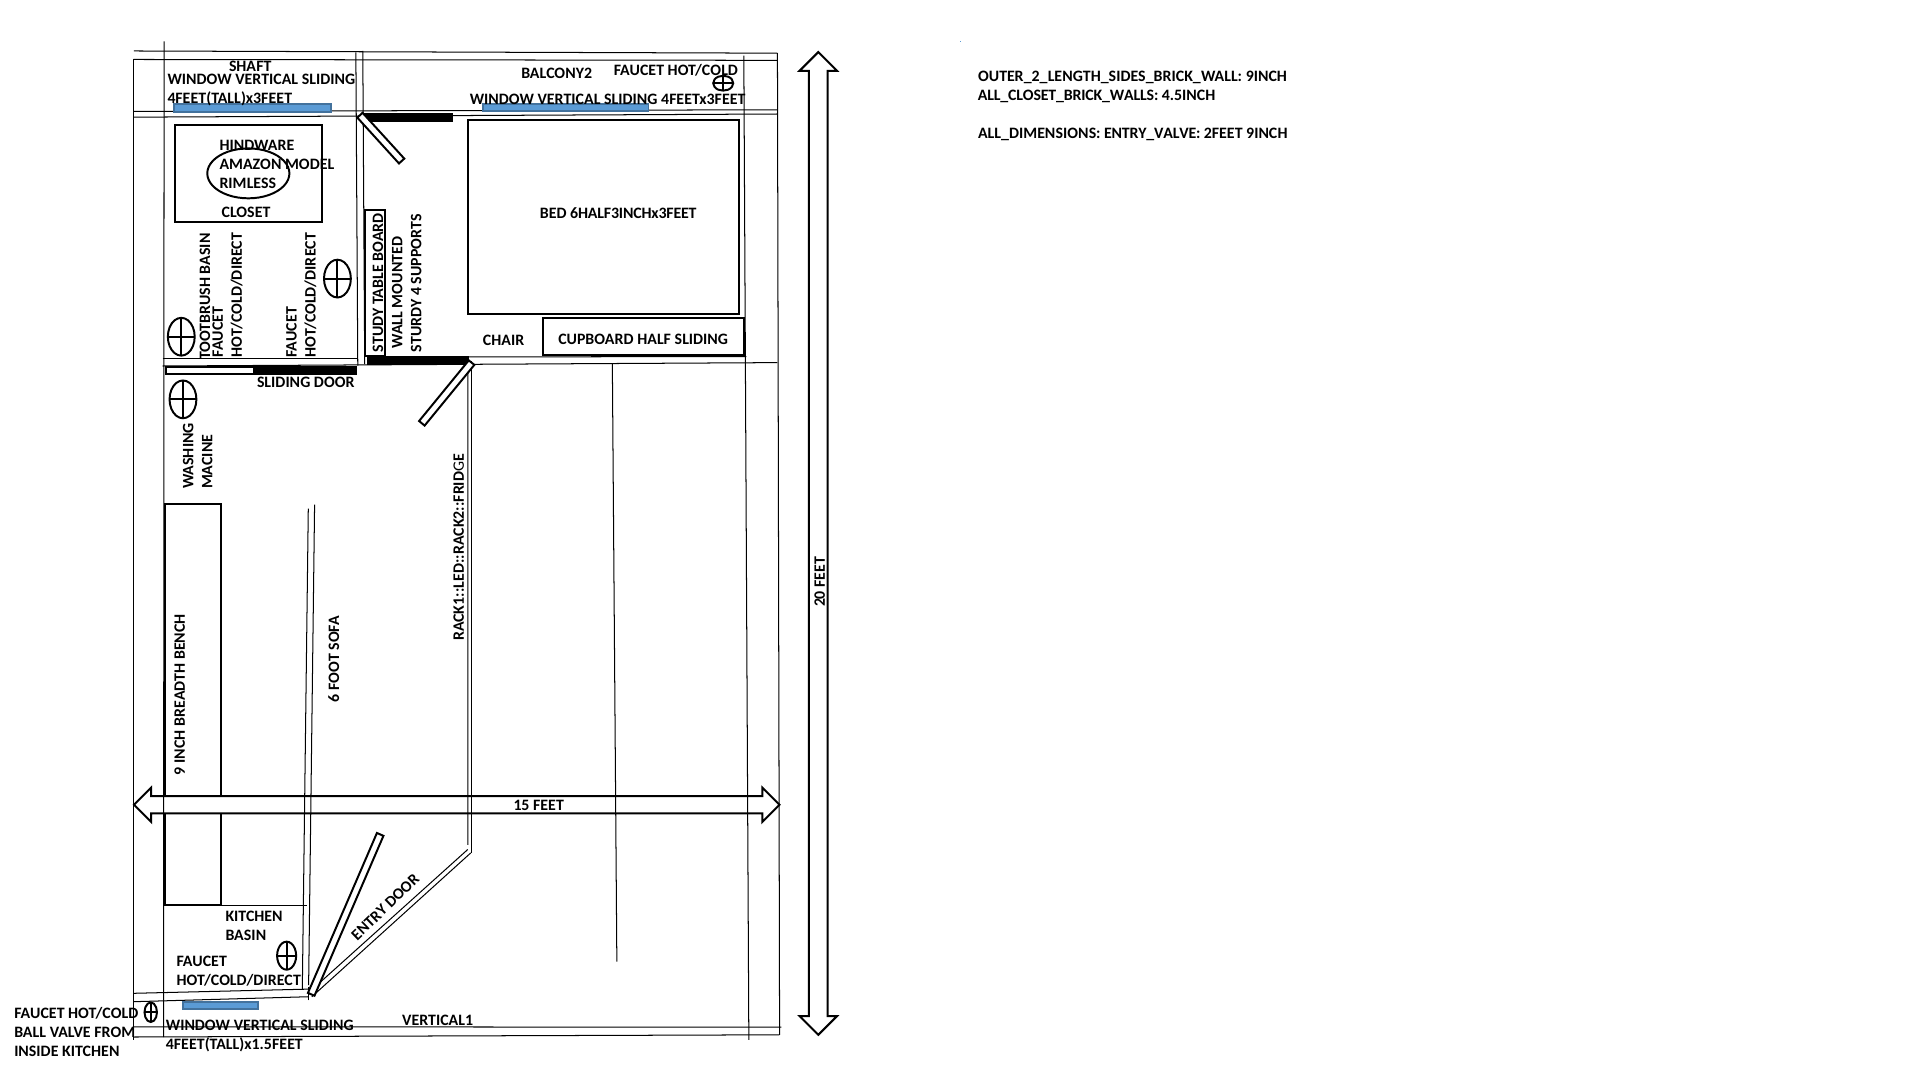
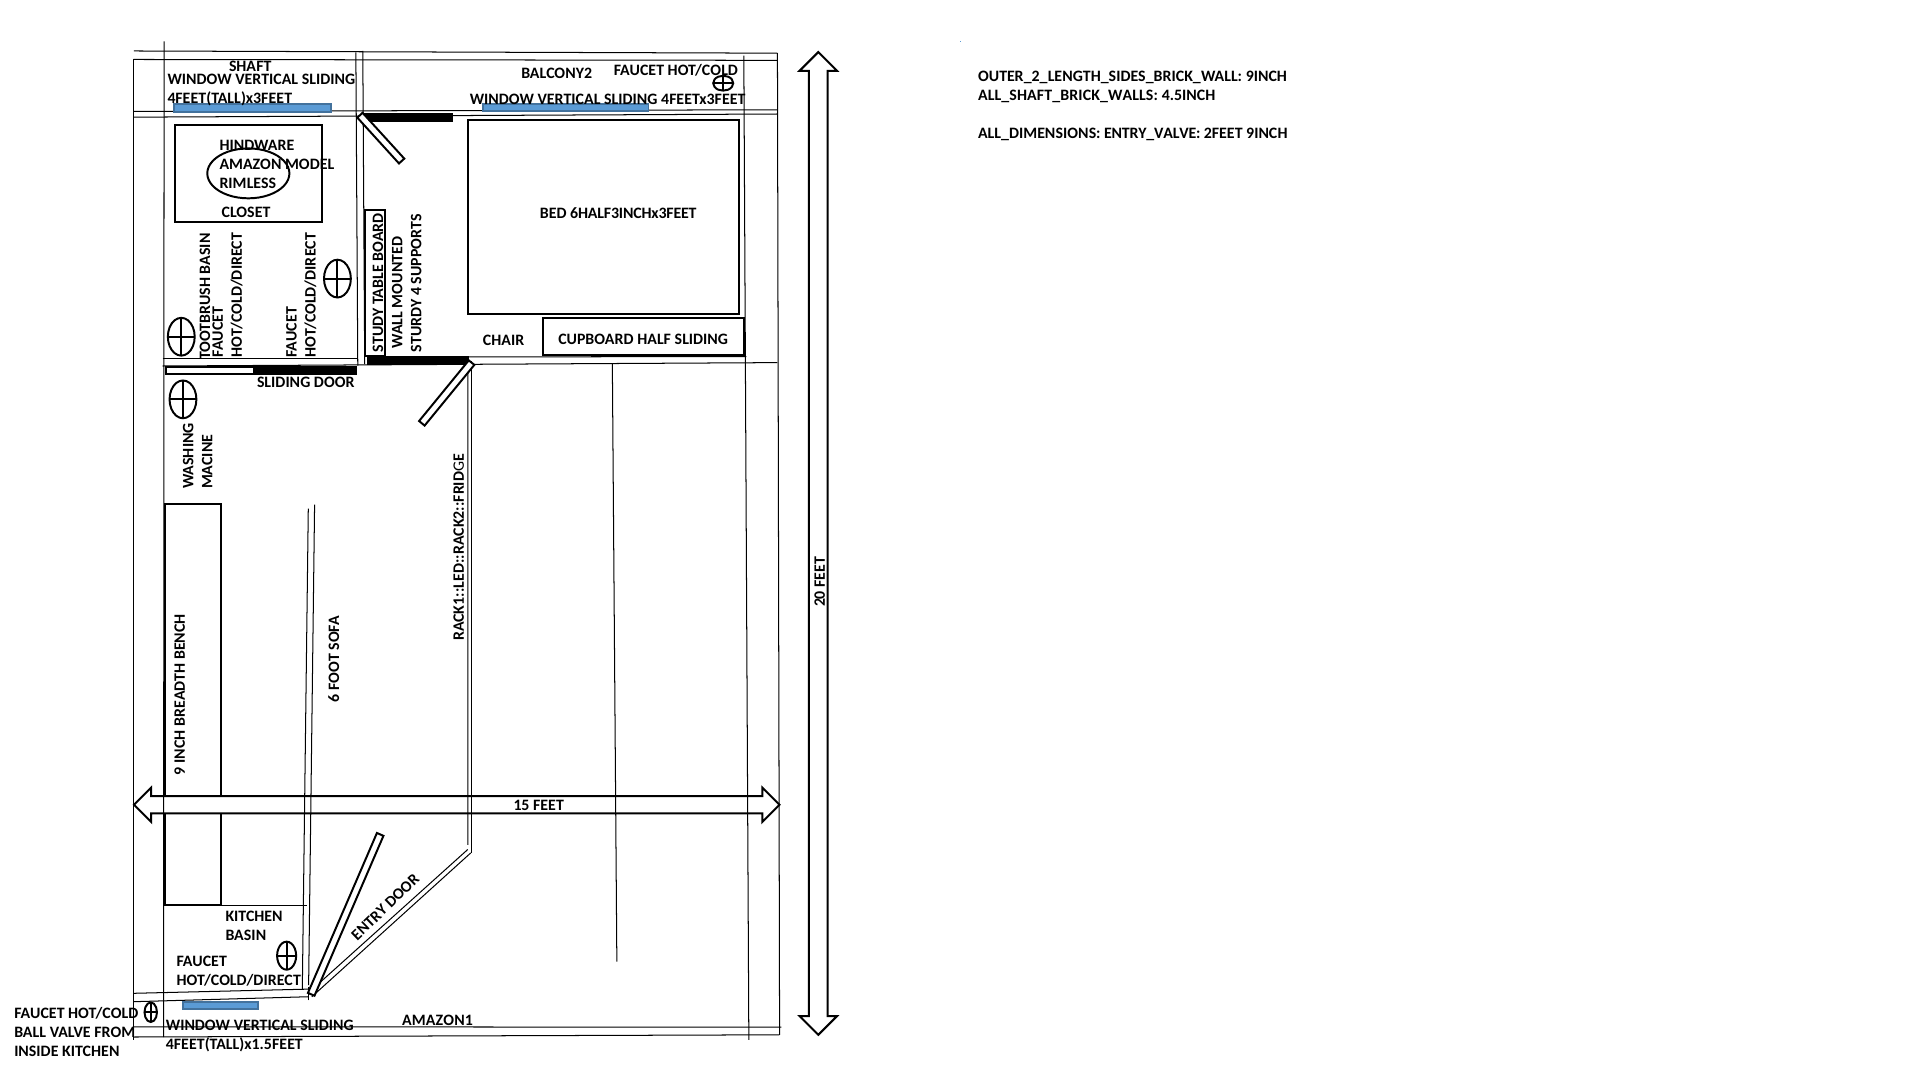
ALL_CLOSET_BRICK_WALLS: ALL_CLOSET_BRICK_WALLS -> ALL_SHAFT_BRICK_WALLS
VERTICAL1: VERTICAL1 -> AMAZON1
